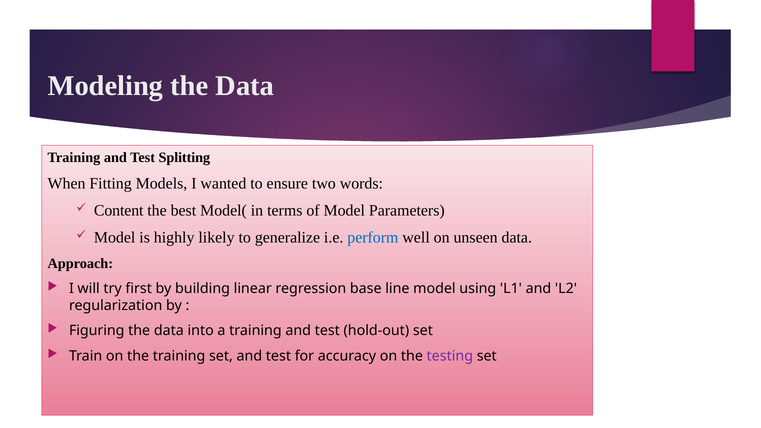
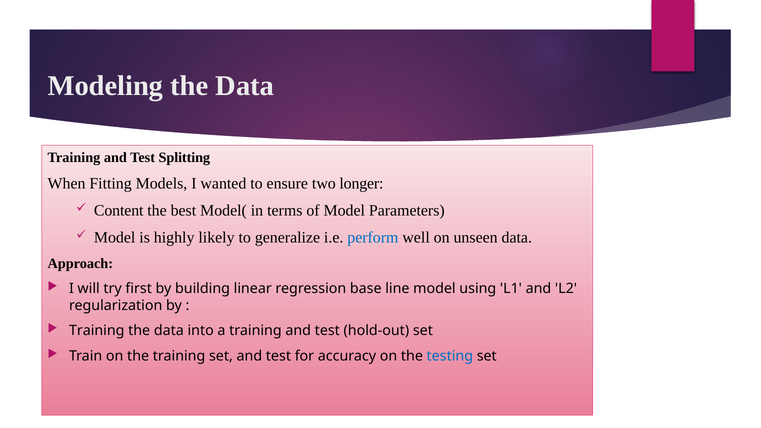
words: words -> longer
Figuring at (97, 331): Figuring -> Training
testing colour: purple -> blue
